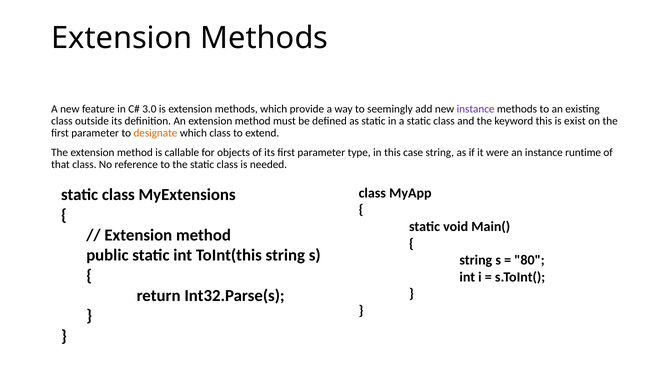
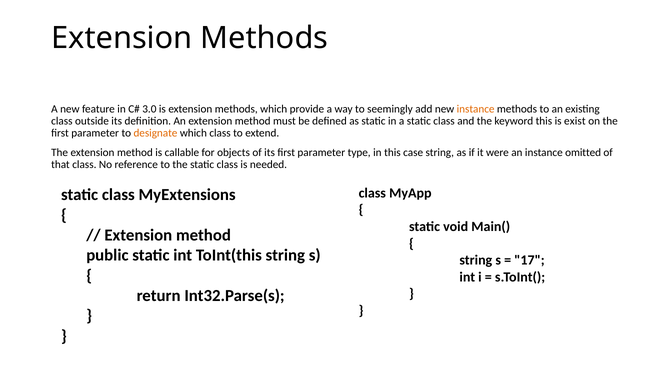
instance at (476, 109) colour: purple -> orange
runtime: runtime -> omitted
80: 80 -> 17
